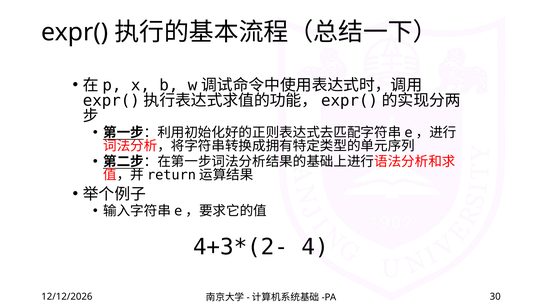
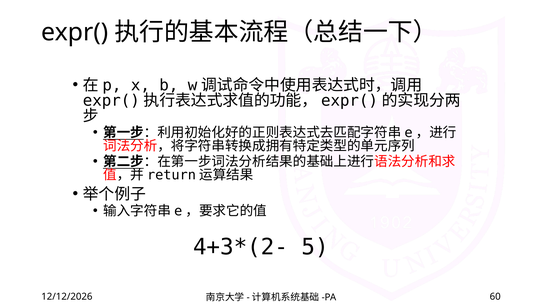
4: 4 -> 5
30: 30 -> 60
